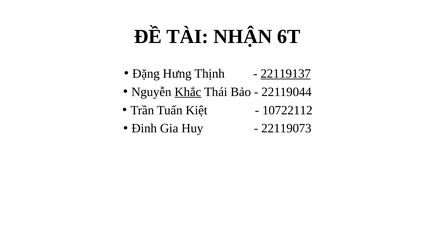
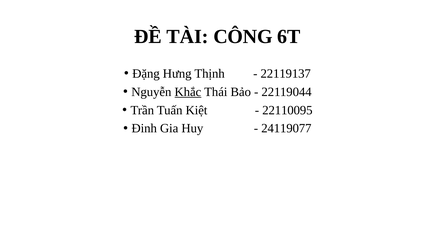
NHẬN: NHẬN -> CÔNG
22119137 underline: present -> none
10722112: 10722112 -> 22110095
22119073: 22119073 -> 24119077
